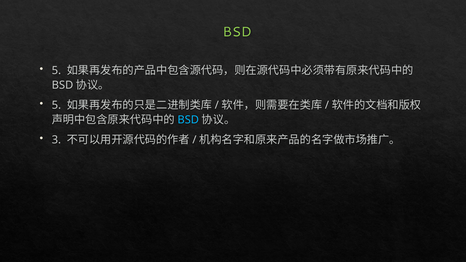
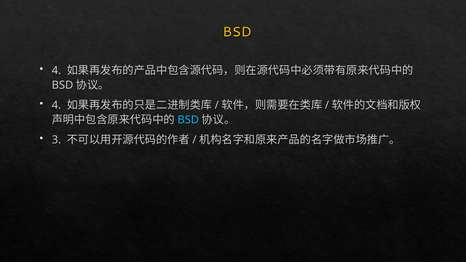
BSD at (237, 32) colour: light green -> yellow
5 at (56, 71): 5 -> 4
5 at (56, 105): 5 -> 4
